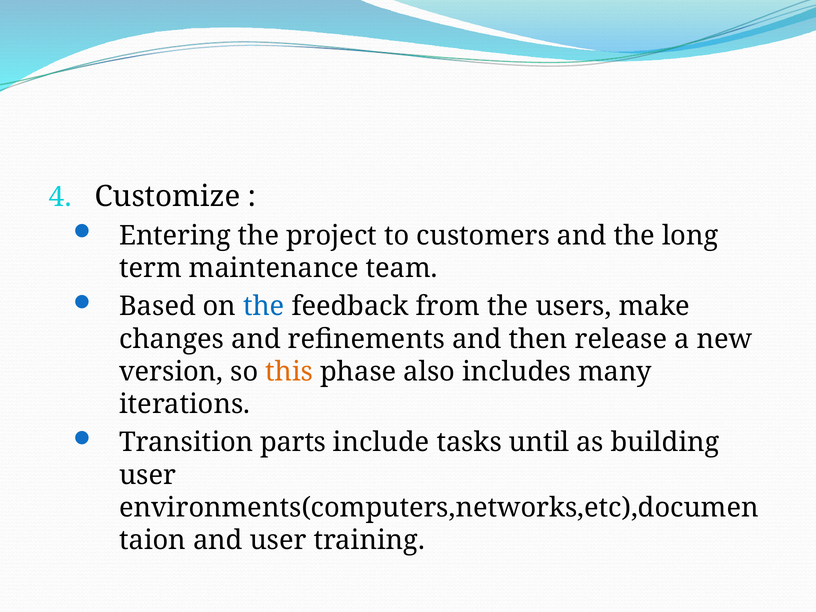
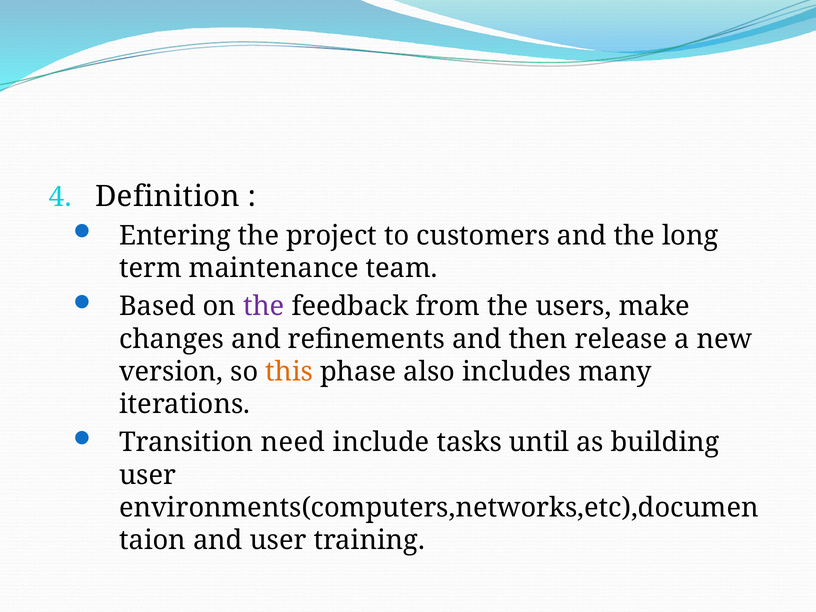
Customize: Customize -> Definition
the at (264, 306) colour: blue -> purple
parts: parts -> need
